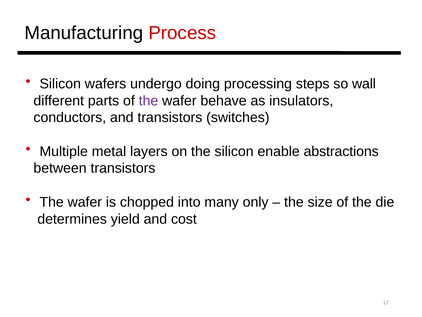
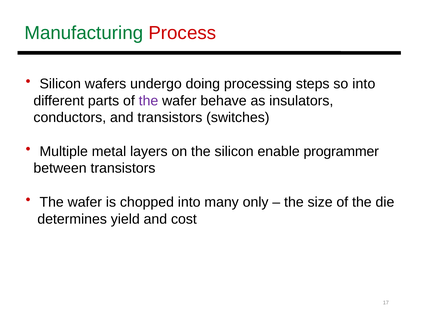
Manufacturing colour: black -> green
so wall: wall -> into
abstractions: abstractions -> programmer
